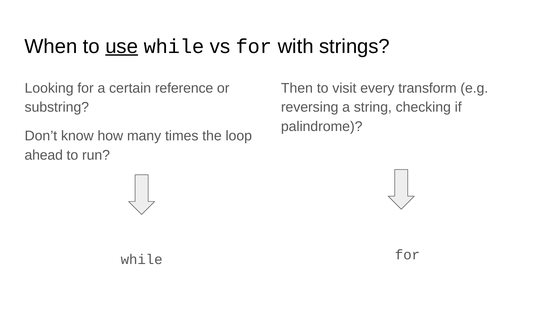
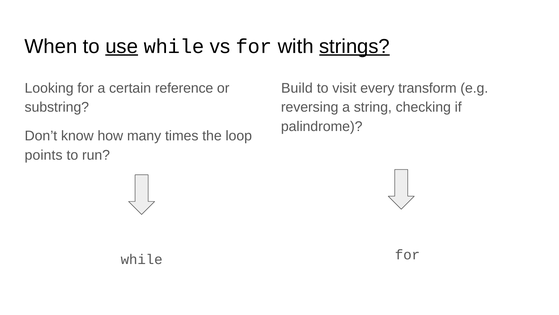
strings underline: none -> present
Then: Then -> Build
ahead: ahead -> points
